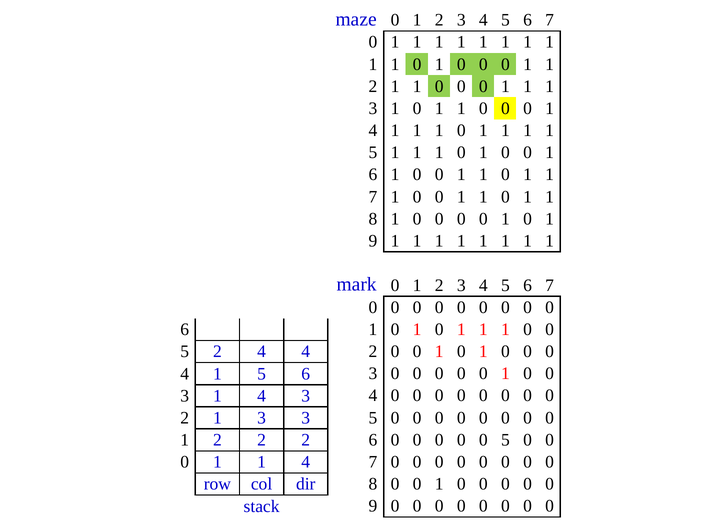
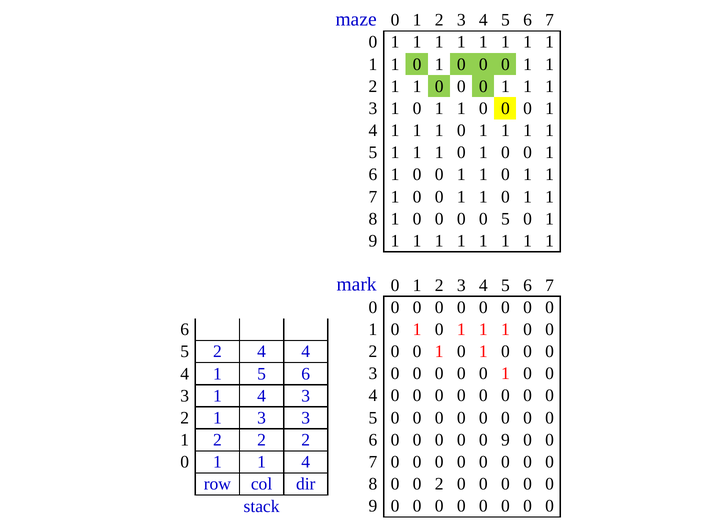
1 at (505, 219): 1 -> 5
5 at (505, 440): 5 -> 9
8 0 0 1: 1 -> 2
